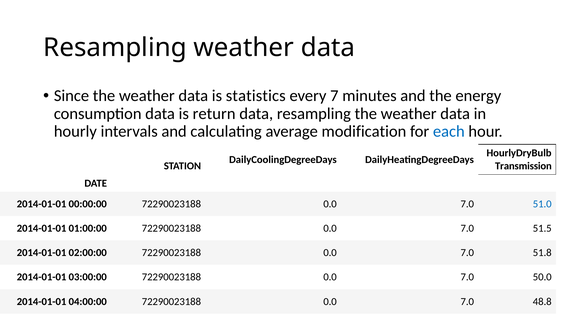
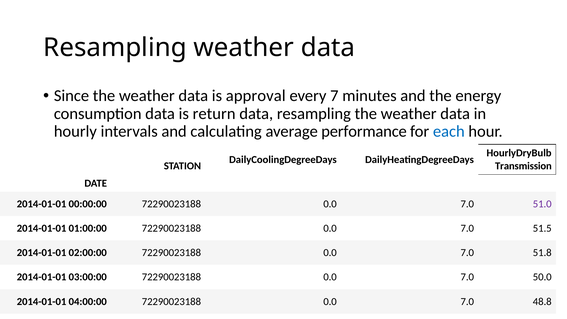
statistics: statistics -> approval
modification: modification -> performance
51.0 colour: blue -> purple
